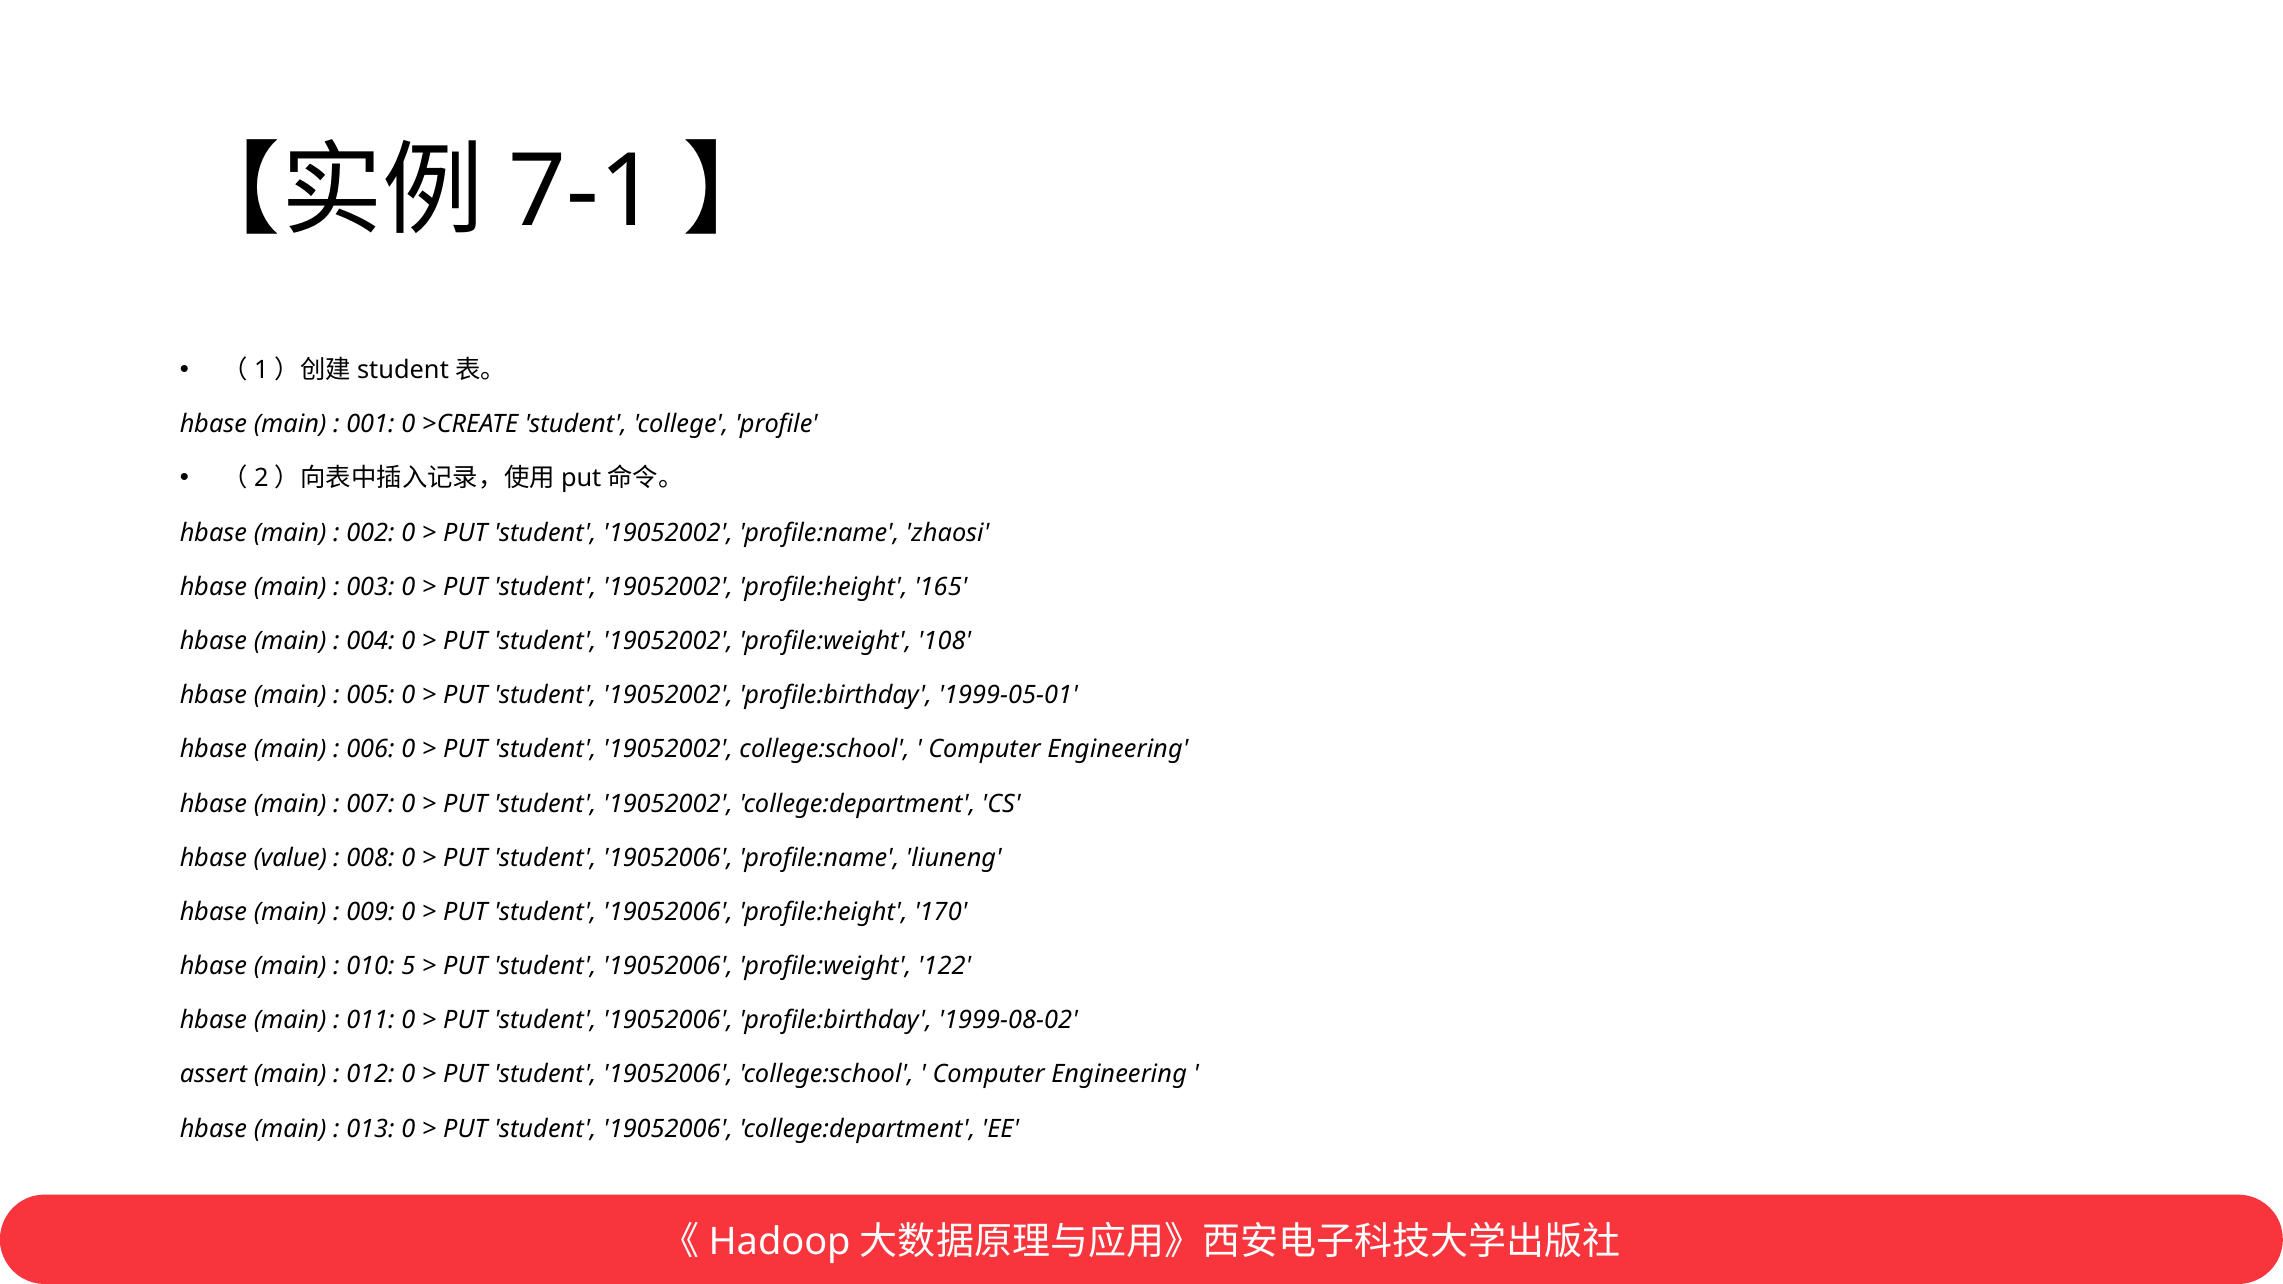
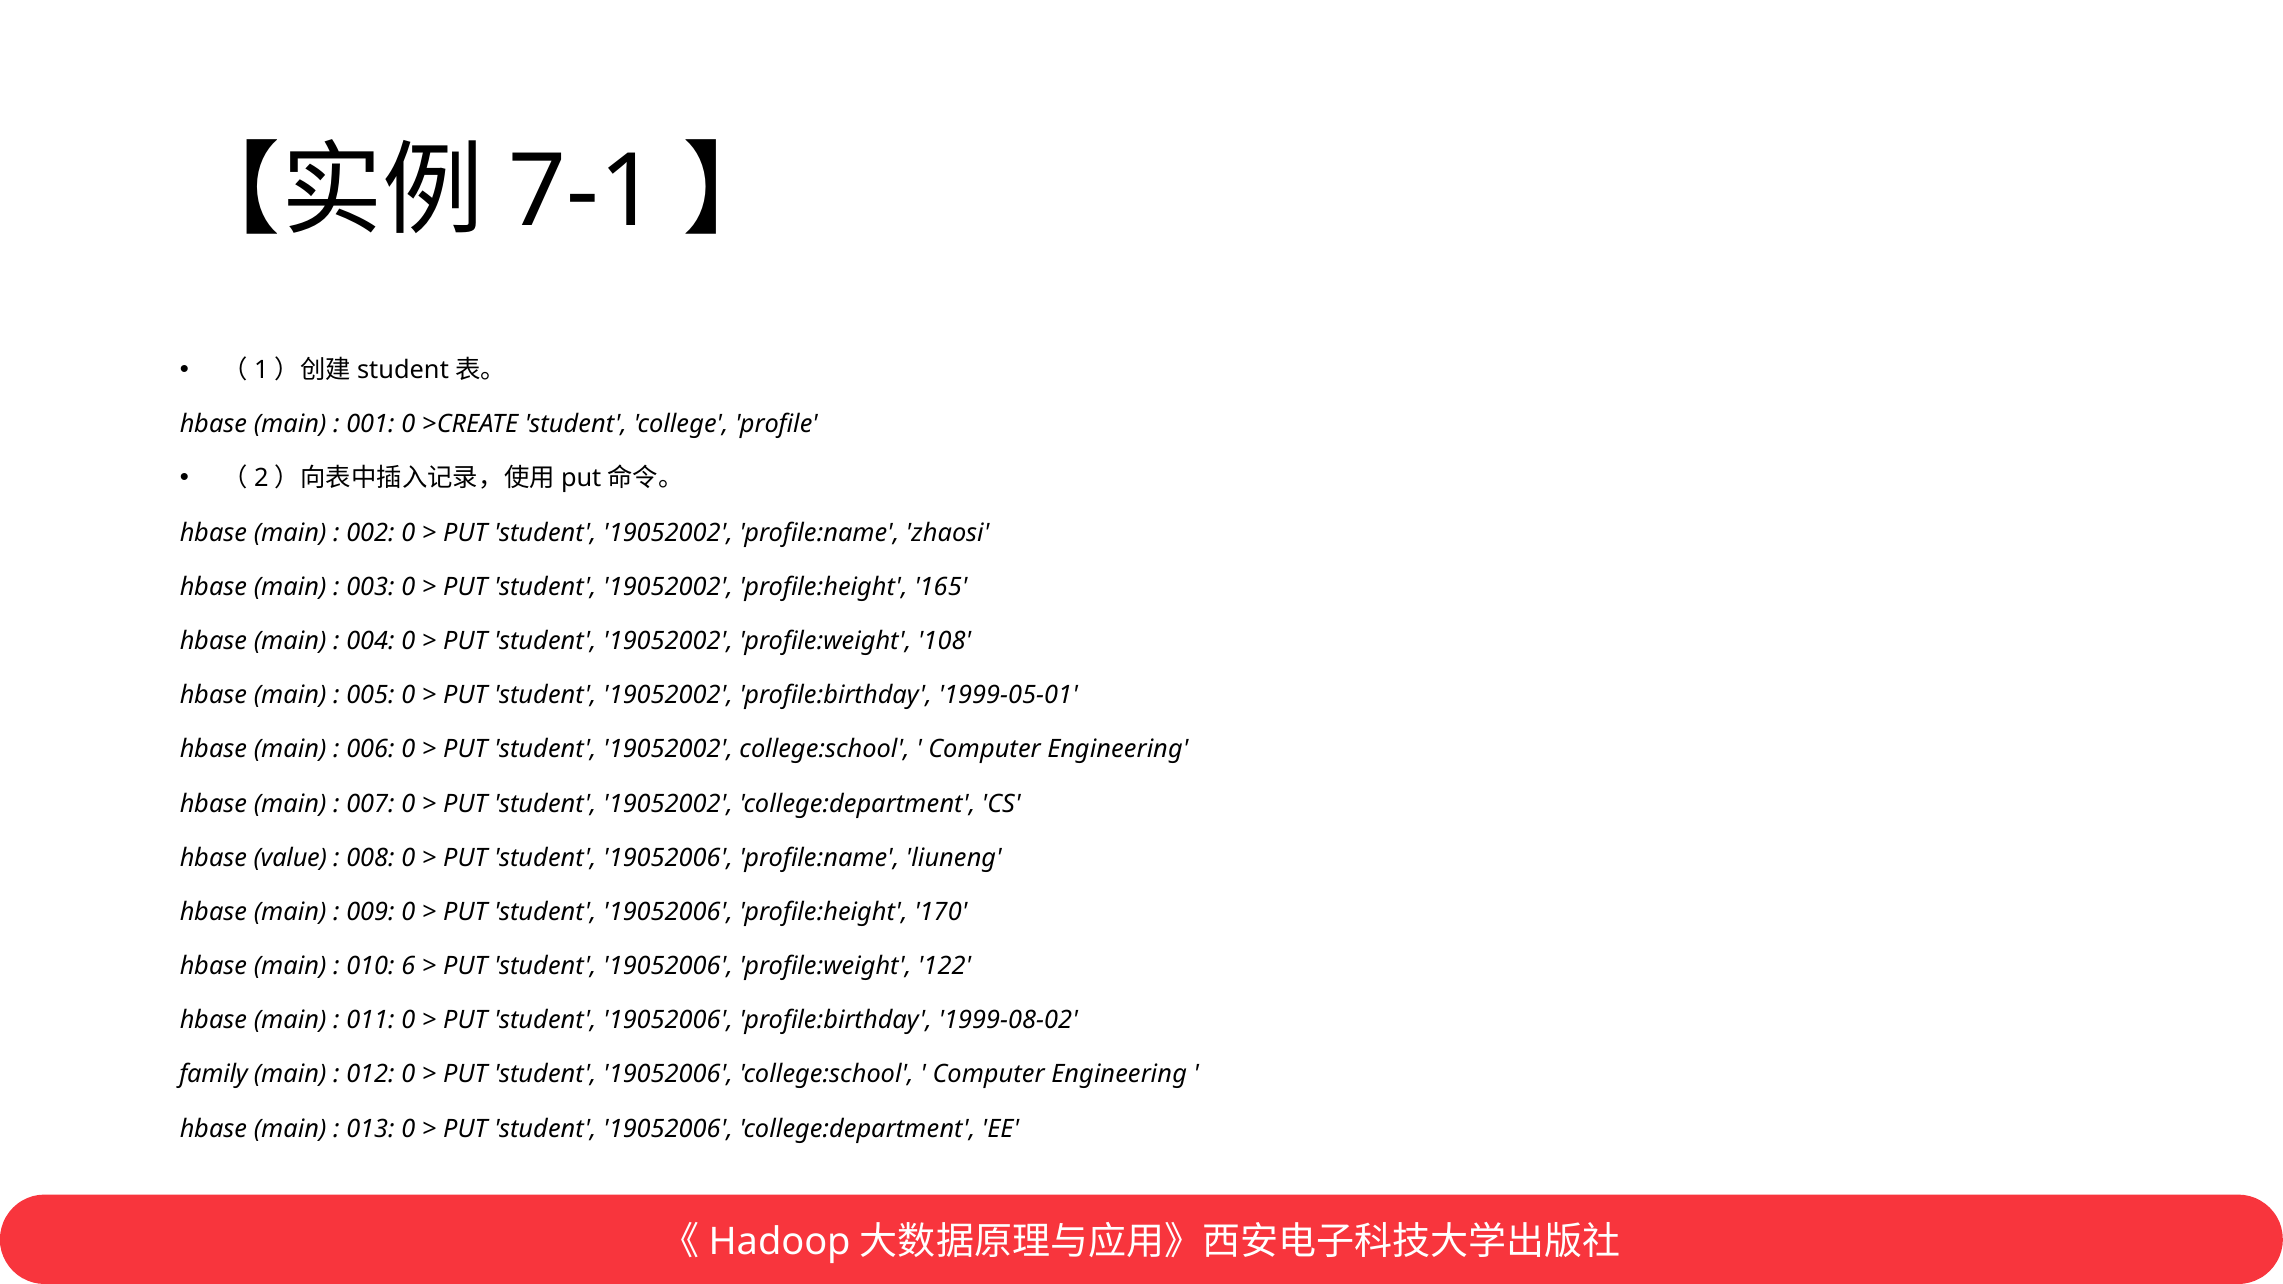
5: 5 -> 6
assert: assert -> family
